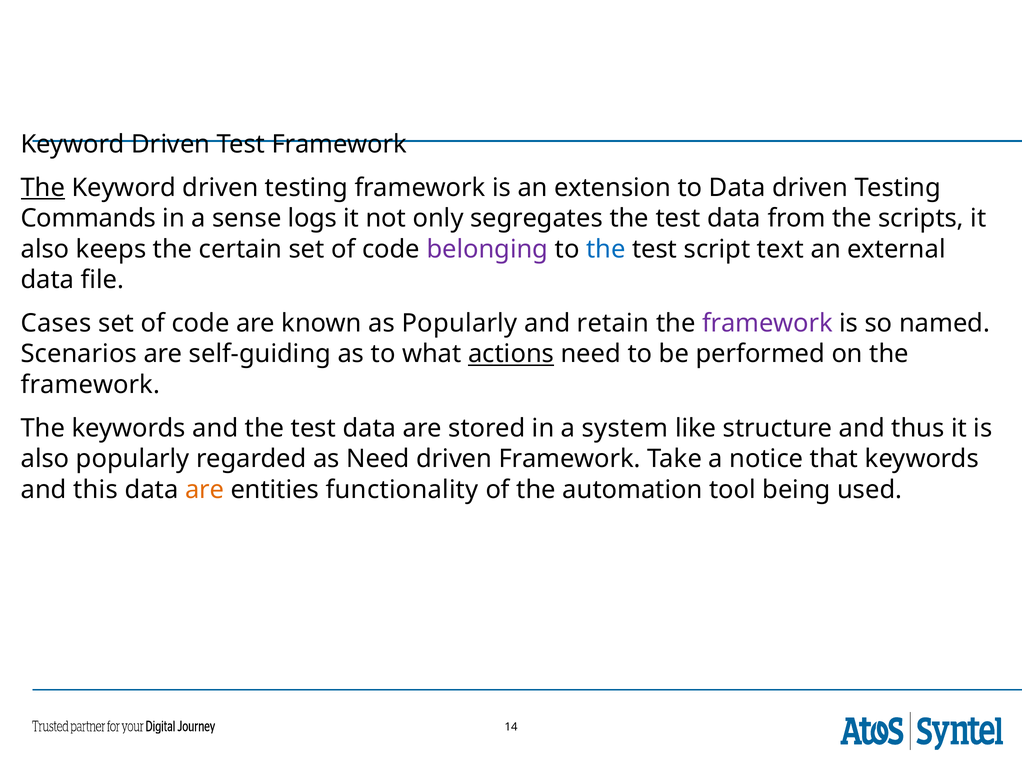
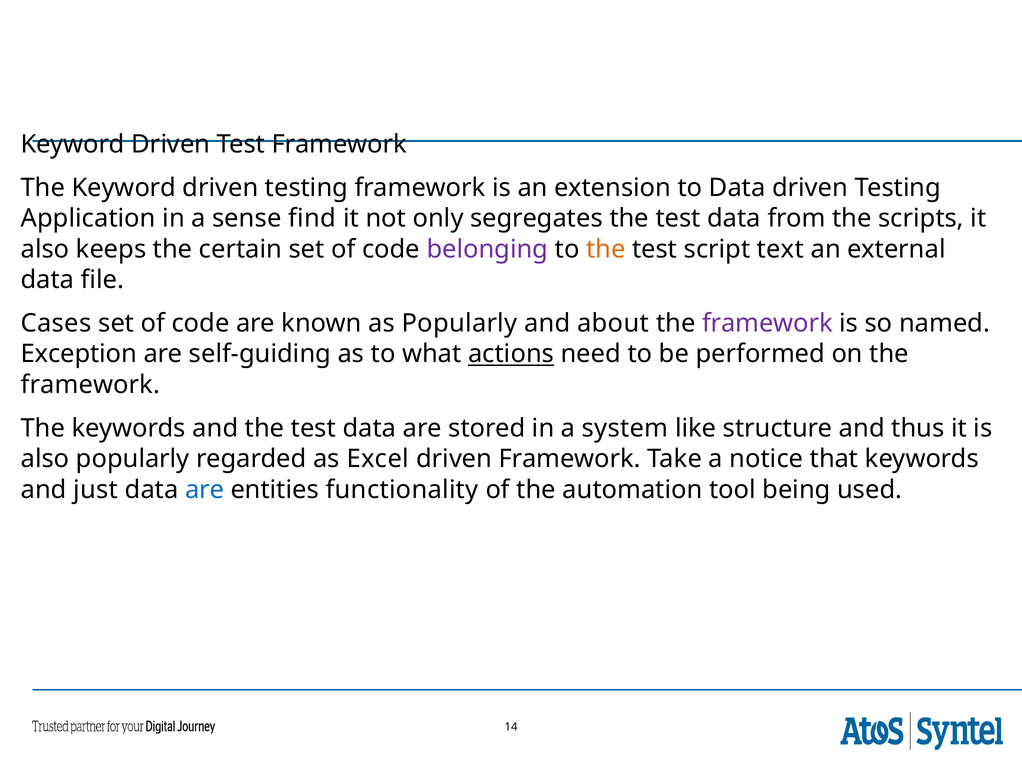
The at (43, 188) underline: present -> none
Commands: Commands -> Application
logs: logs -> find
the at (606, 249) colour: blue -> orange
retain: retain -> about
Scenarios: Scenarios -> Exception
as Need: Need -> Excel
this: this -> just
are at (205, 489) colour: orange -> blue
